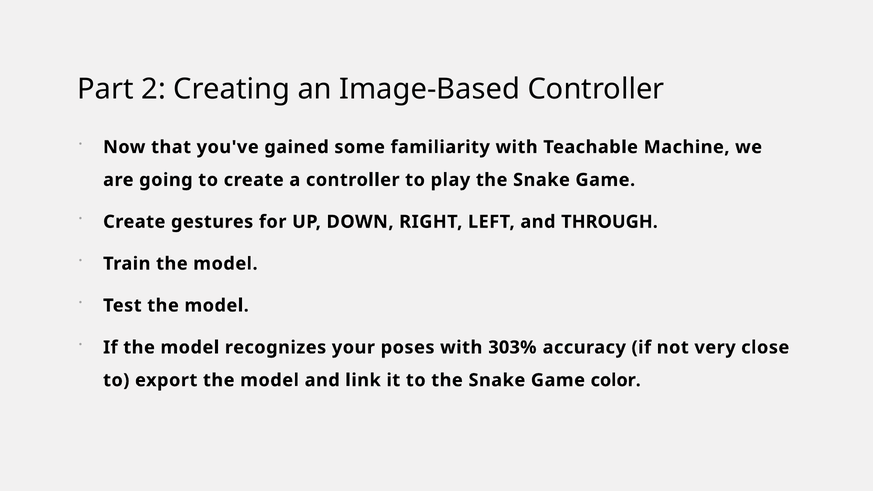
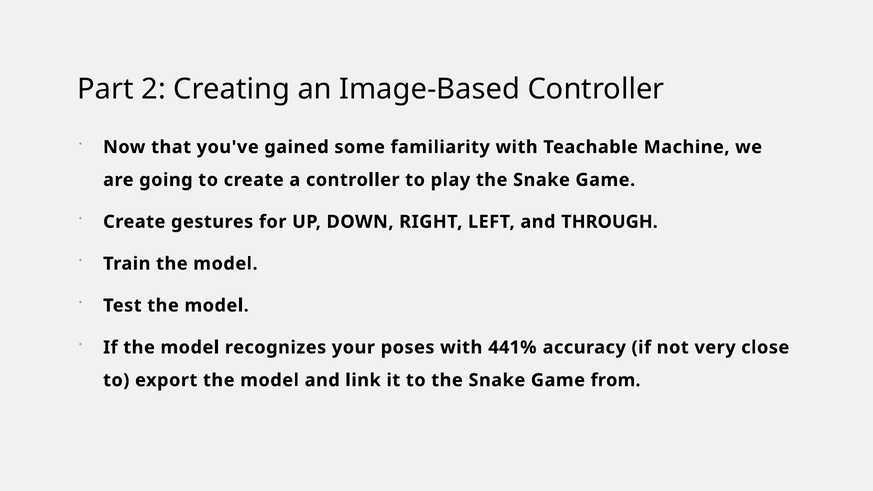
303%: 303% -> 441%
color: color -> from
